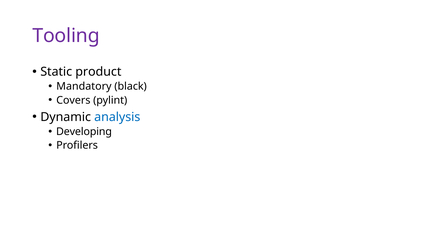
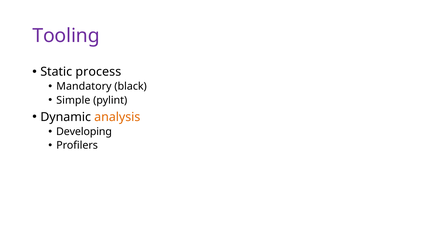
product: product -> process
Covers: Covers -> Simple
analysis colour: blue -> orange
